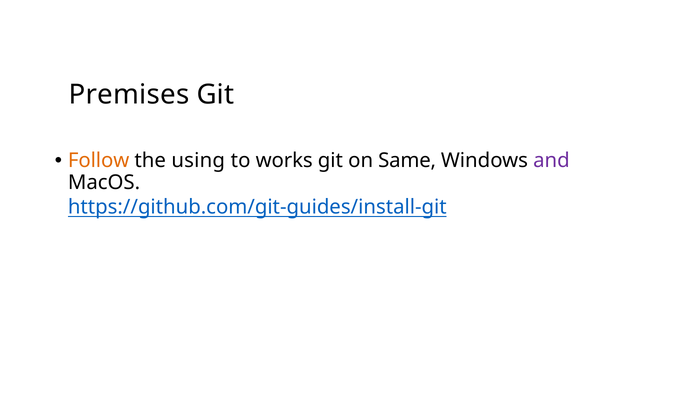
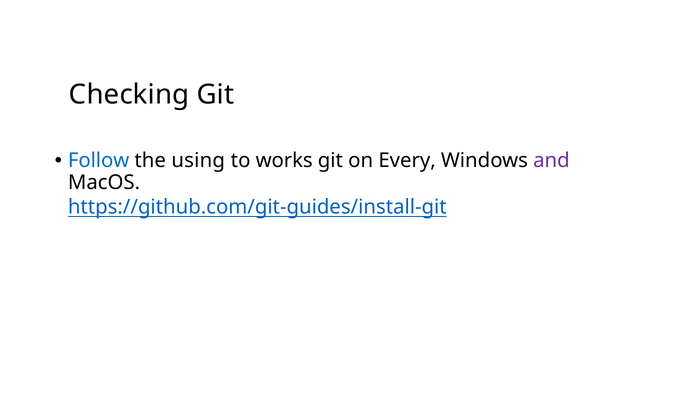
Premises: Premises -> Checking
Follow colour: orange -> blue
Same: Same -> Every
